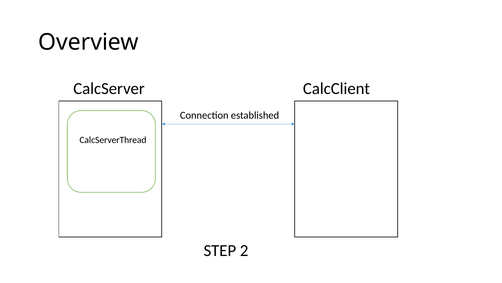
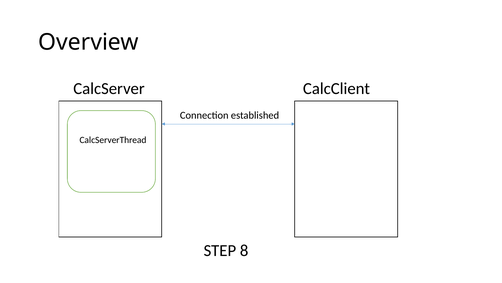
2: 2 -> 8
